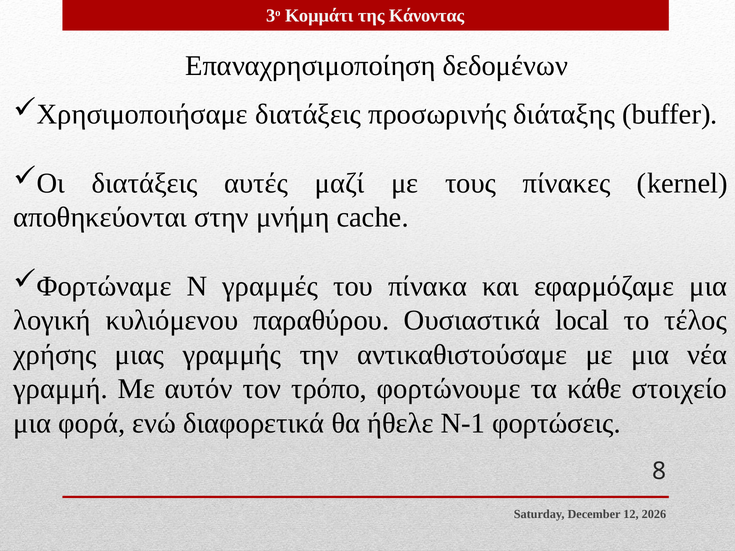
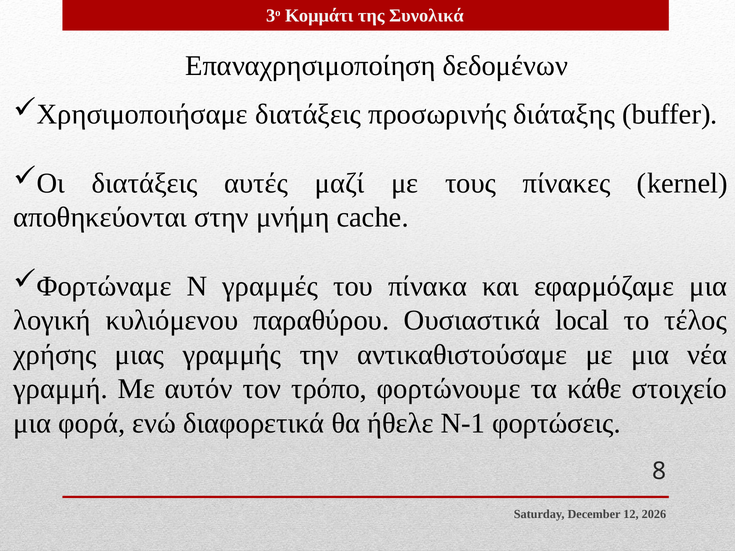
Κάνοντας: Κάνοντας -> Συνολικά
